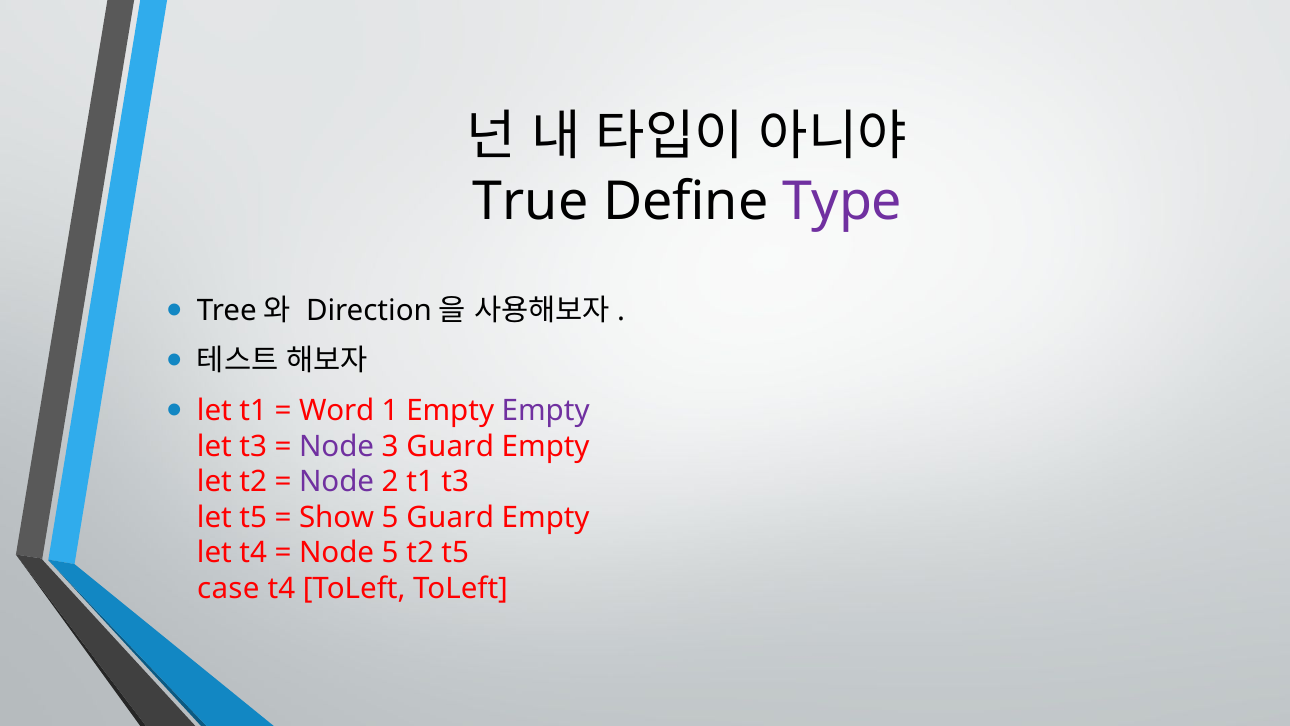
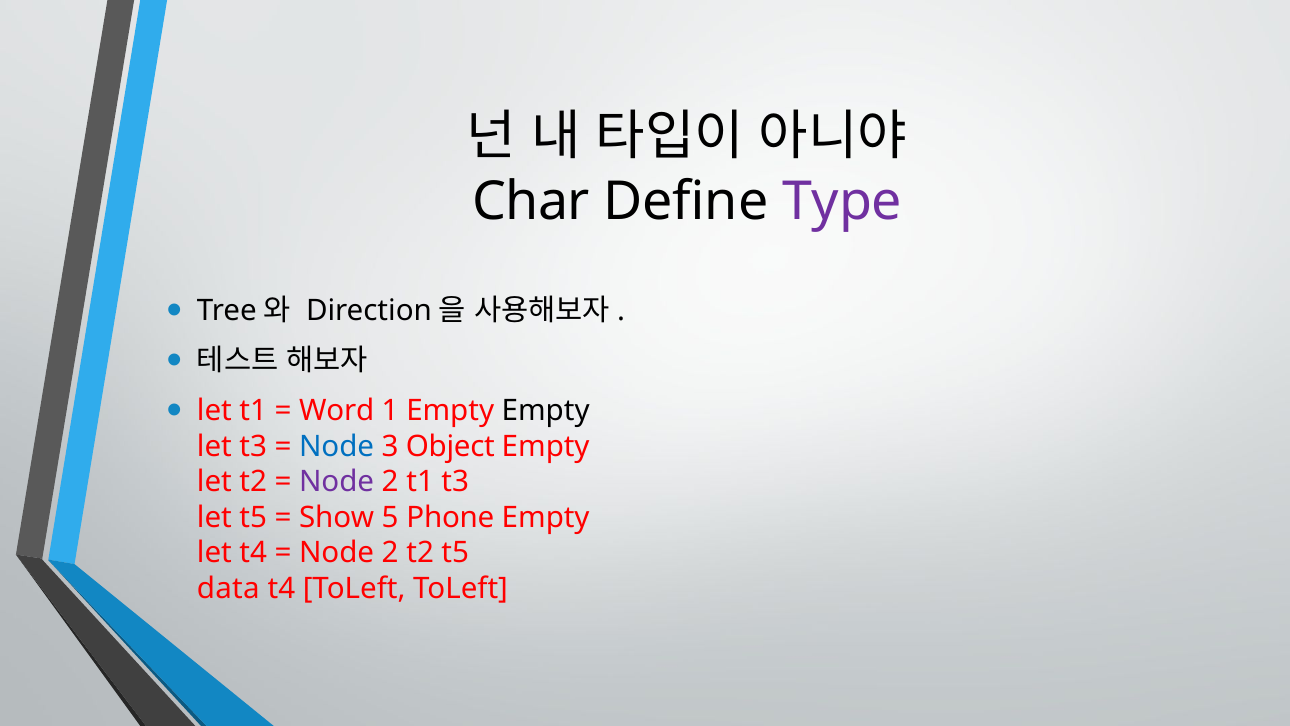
True: True -> Char
Empty at (546, 411) colour: purple -> black
Node at (337, 446) colour: purple -> blue
3 Guard: Guard -> Object
5 Guard: Guard -> Phone
5 at (390, 553): 5 -> 2
case: case -> data
